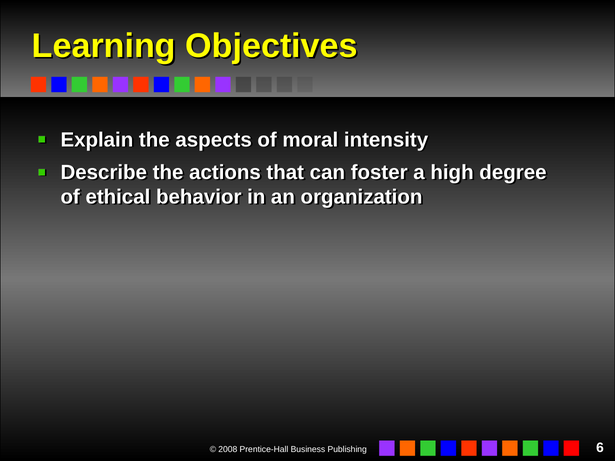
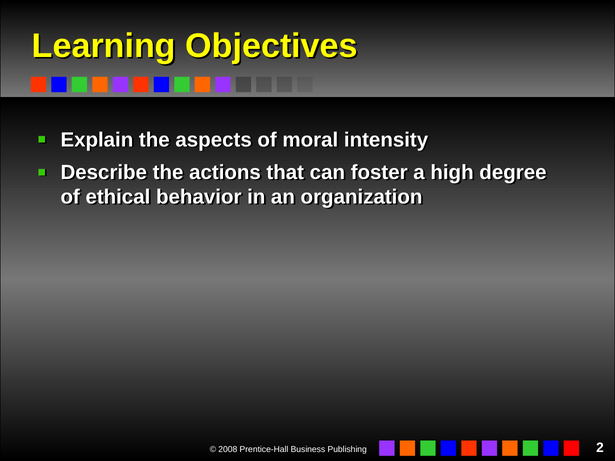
6: 6 -> 2
